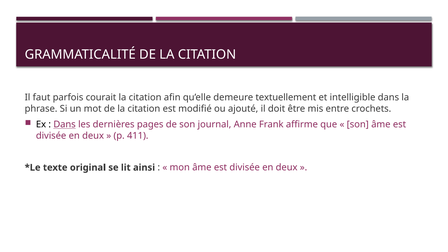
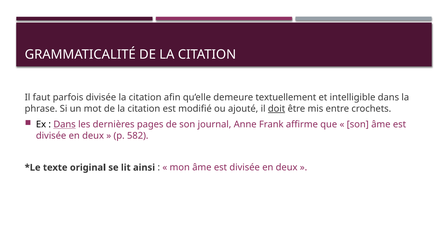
parfois courait: courait -> divisée
doit underline: none -> present
411: 411 -> 582
